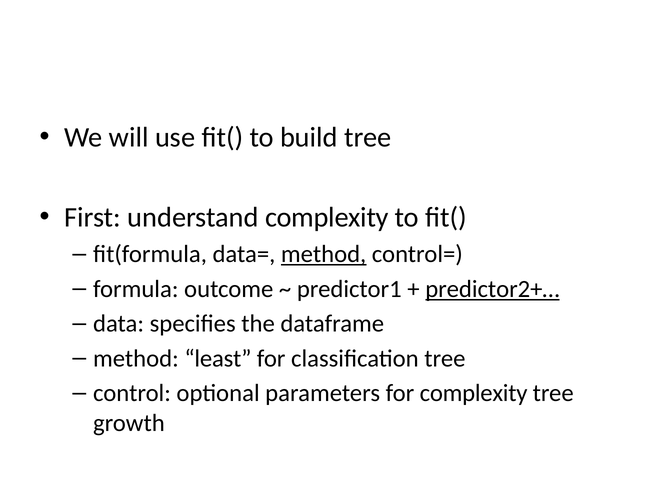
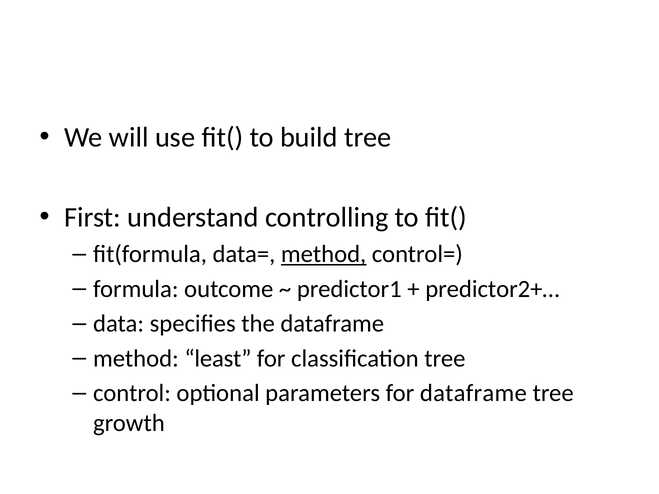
understand complexity: complexity -> controlling
predictor2+… underline: present -> none
for complexity: complexity -> dataframe
